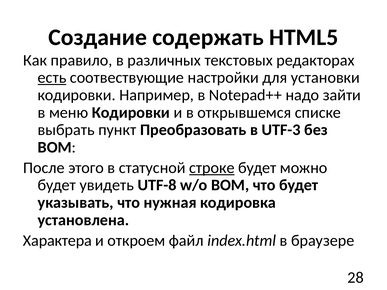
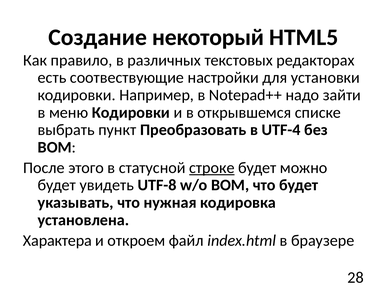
содержать: содержать -> некоторый
есть underline: present -> none
UTF-3: UTF-3 -> UTF-4
